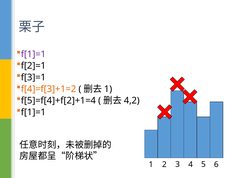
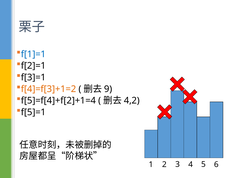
f[1]=1 at (33, 54) colour: purple -> blue
1 at (108, 89): 1 -> 9
f[1]=1 at (33, 112): f[1]=1 -> f[5]=1
